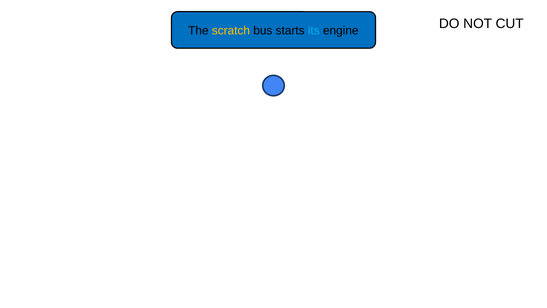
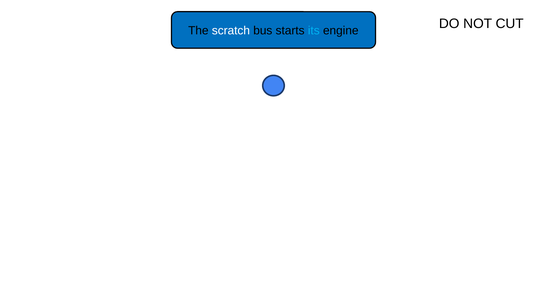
scratch colour: yellow -> white
